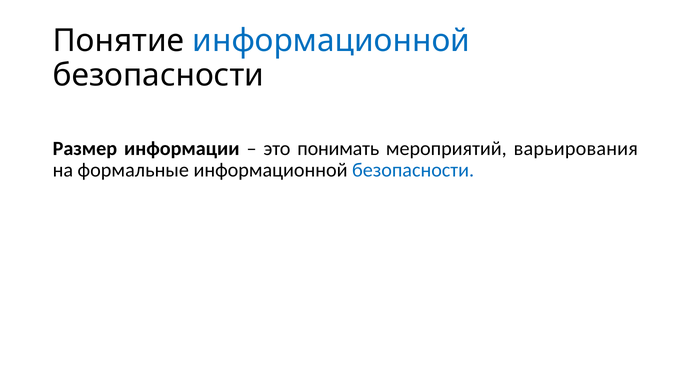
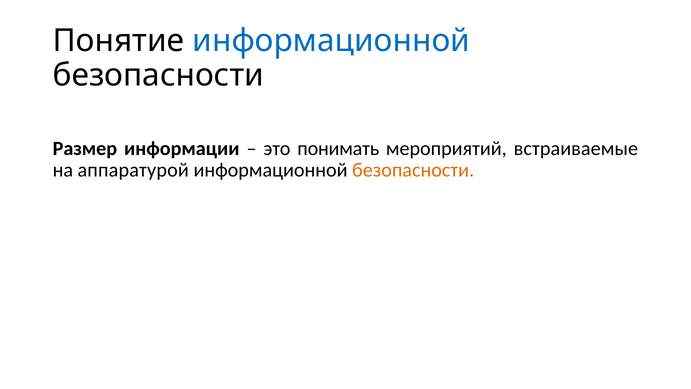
варьирования: варьирования -> встраиваемые
формальные: формальные -> аппаратурой
безопасности at (413, 170) colour: blue -> orange
